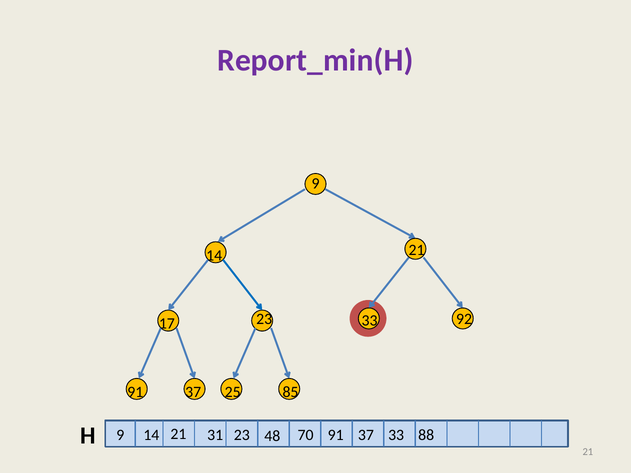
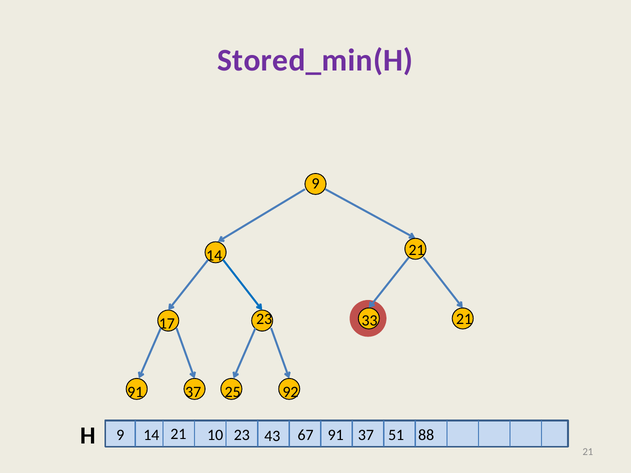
Report_min(H: Report_min(H -> Stored_min(H
23 92: 92 -> 21
85: 85 -> 92
48: 48 -> 43
31: 31 -> 10
70: 70 -> 67
37 33: 33 -> 51
